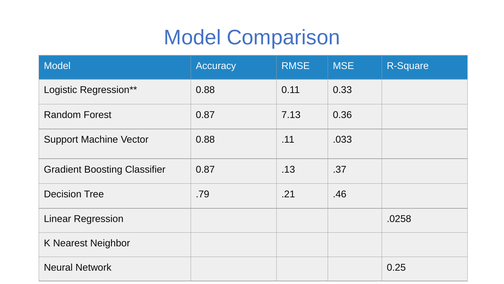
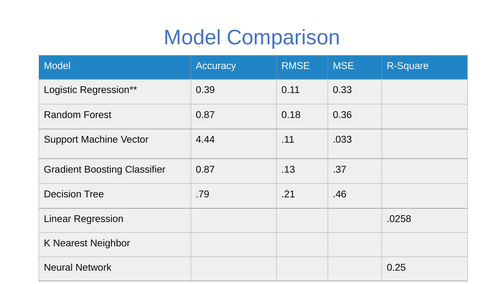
0.88 at (205, 90): 0.88 -> 0.39
7.13: 7.13 -> 0.18
Vector 0.88: 0.88 -> 4.44
